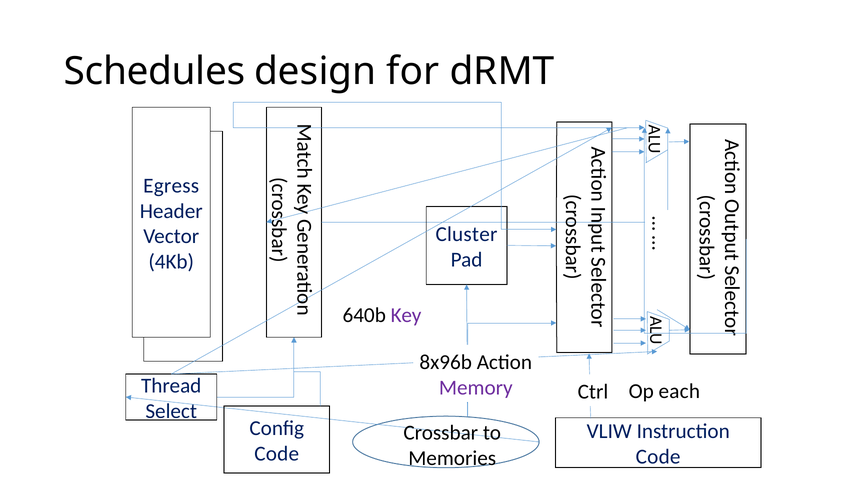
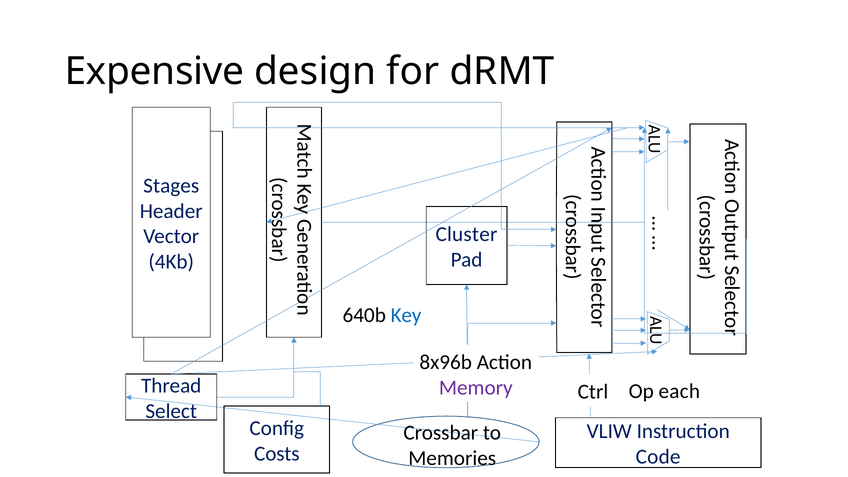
Schedules: Schedules -> Expensive
Egress: Egress -> Stages
Key colour: purple -> blue
Code at (277, 454): Code -> Costs
